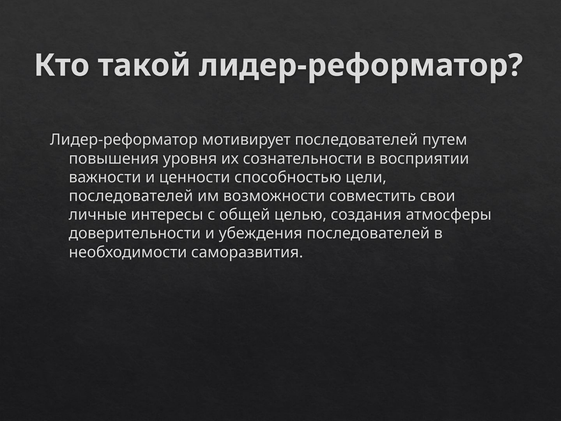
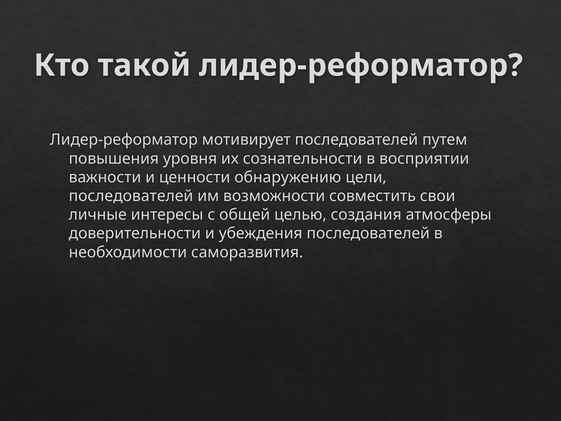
способностью: способностью -> обнаружению
